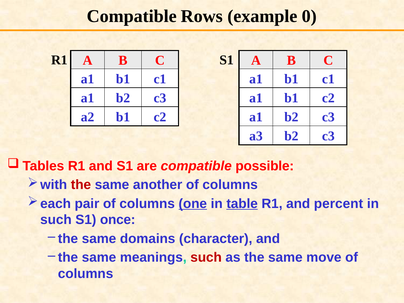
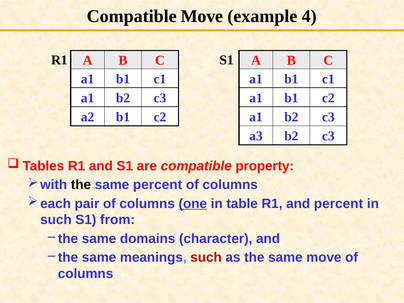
Compatible Rows: Rows -> Move
0: 0 -> 4
possible: possible -> property
the at (81, 185) colour: red -> black
same another: another -> percent
table underline: present -> none
once: once -> from
